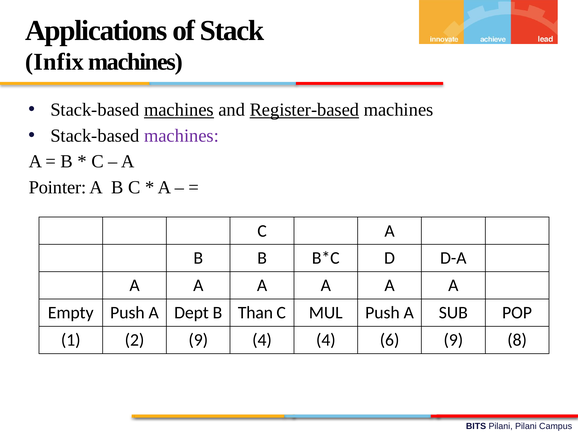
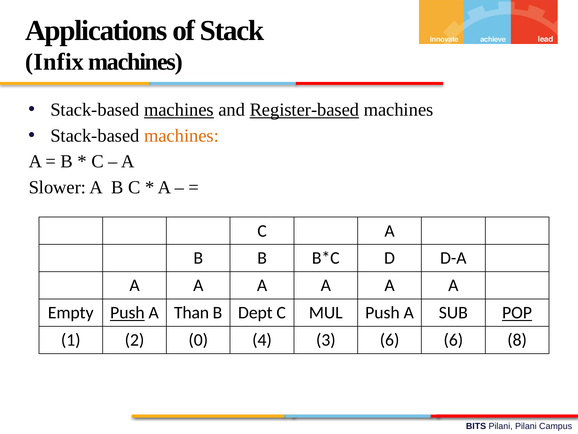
machines at (181, 136) colour: purple -> orange
Pointer: Pointer -> Slower
Push at (127, 312) underline: none -> present
Dept: Dept -> Than
Than: Than -> Dept
POP underline: none -> present
2 9: 9 -> 0
4 4: 4 -> 3
6 9: 9 -> 6
